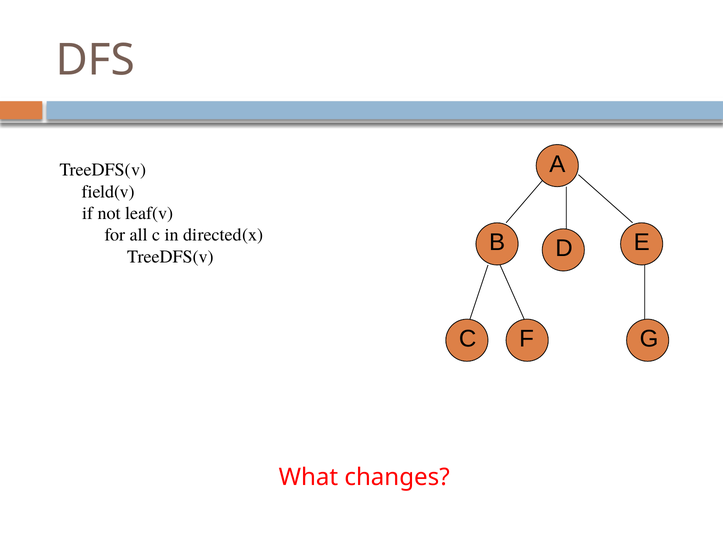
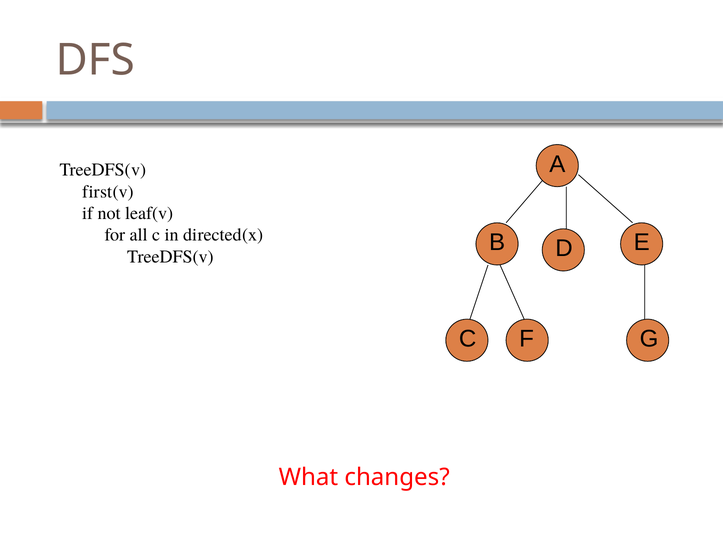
field(v: field(v -> first(v
